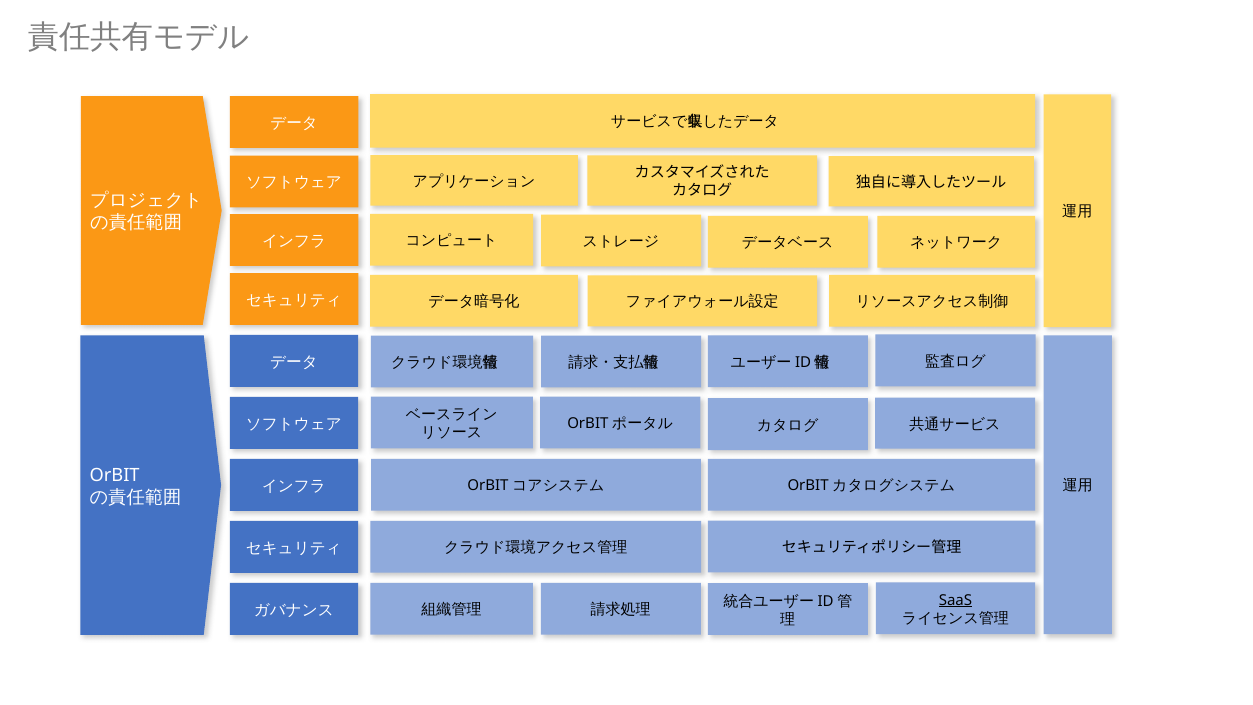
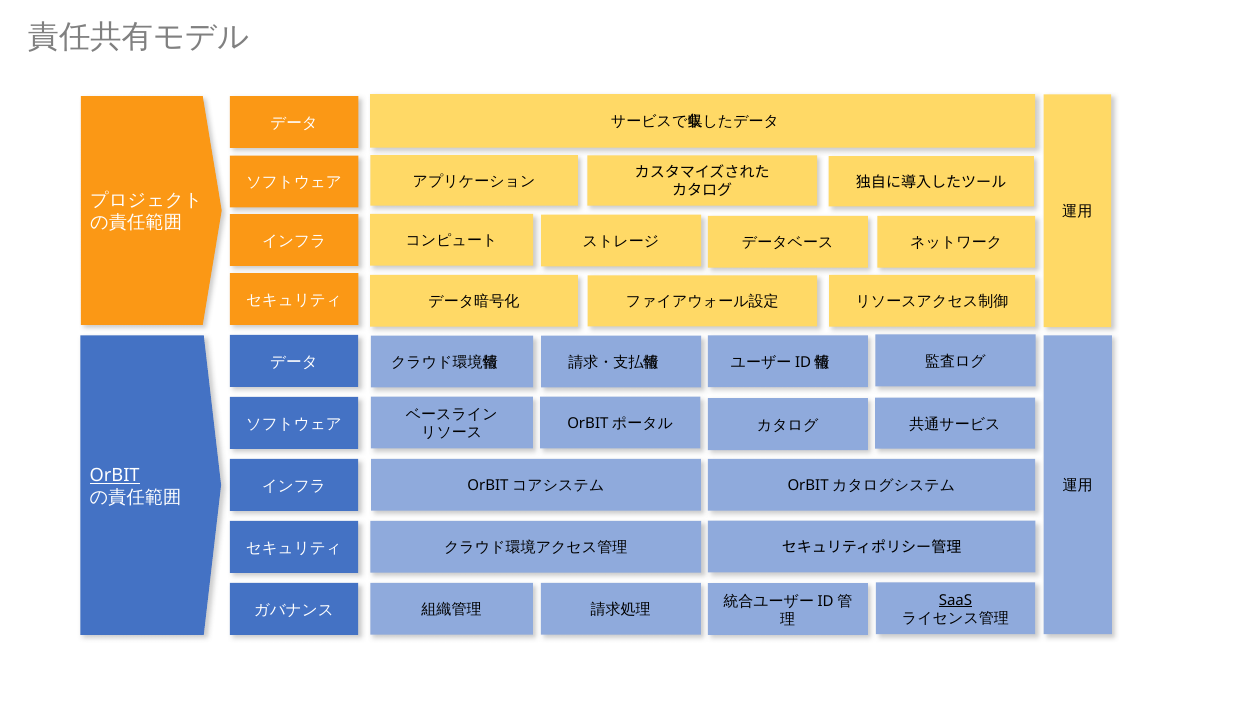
OrBIT underline: none -> present
